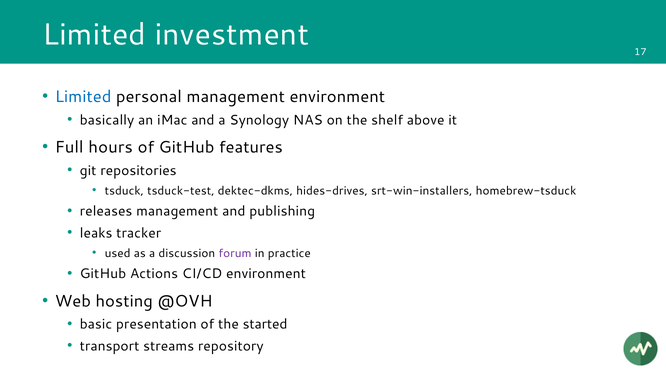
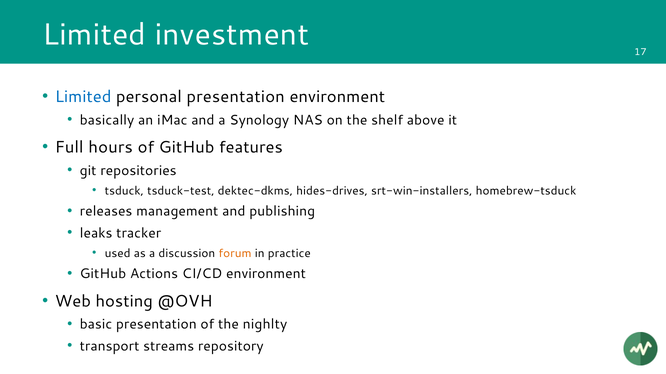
personal management: management -> presentation
forum colour: purple -> orange
started: started -> nighlty
